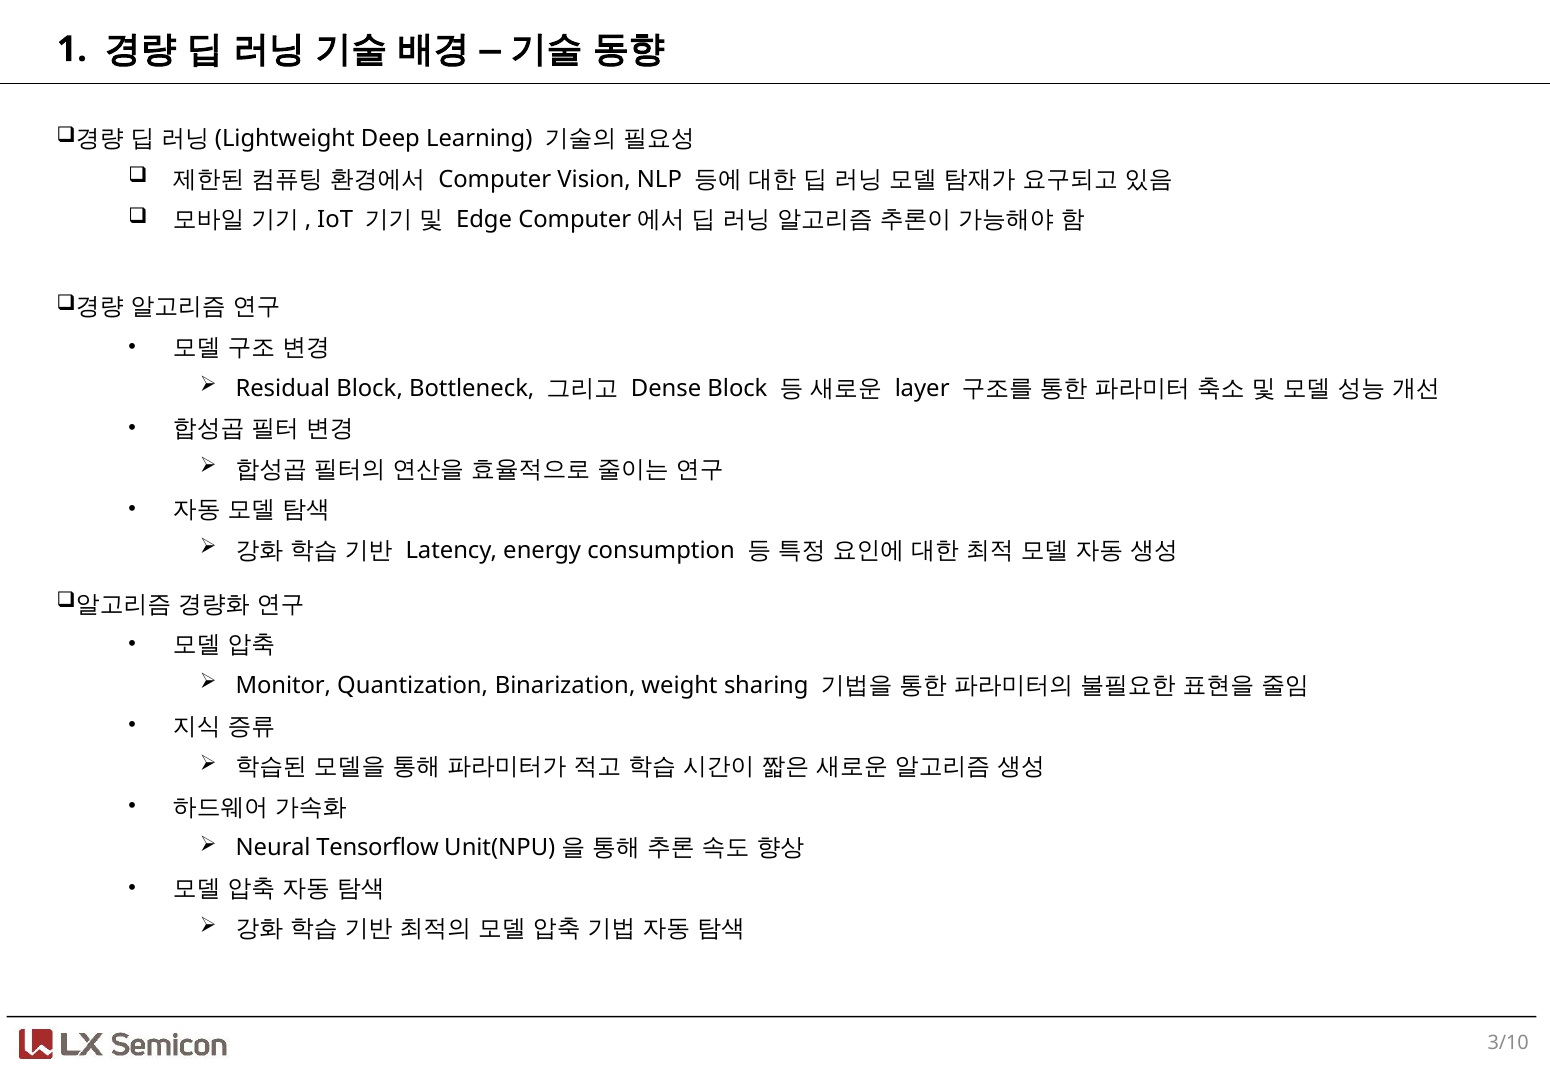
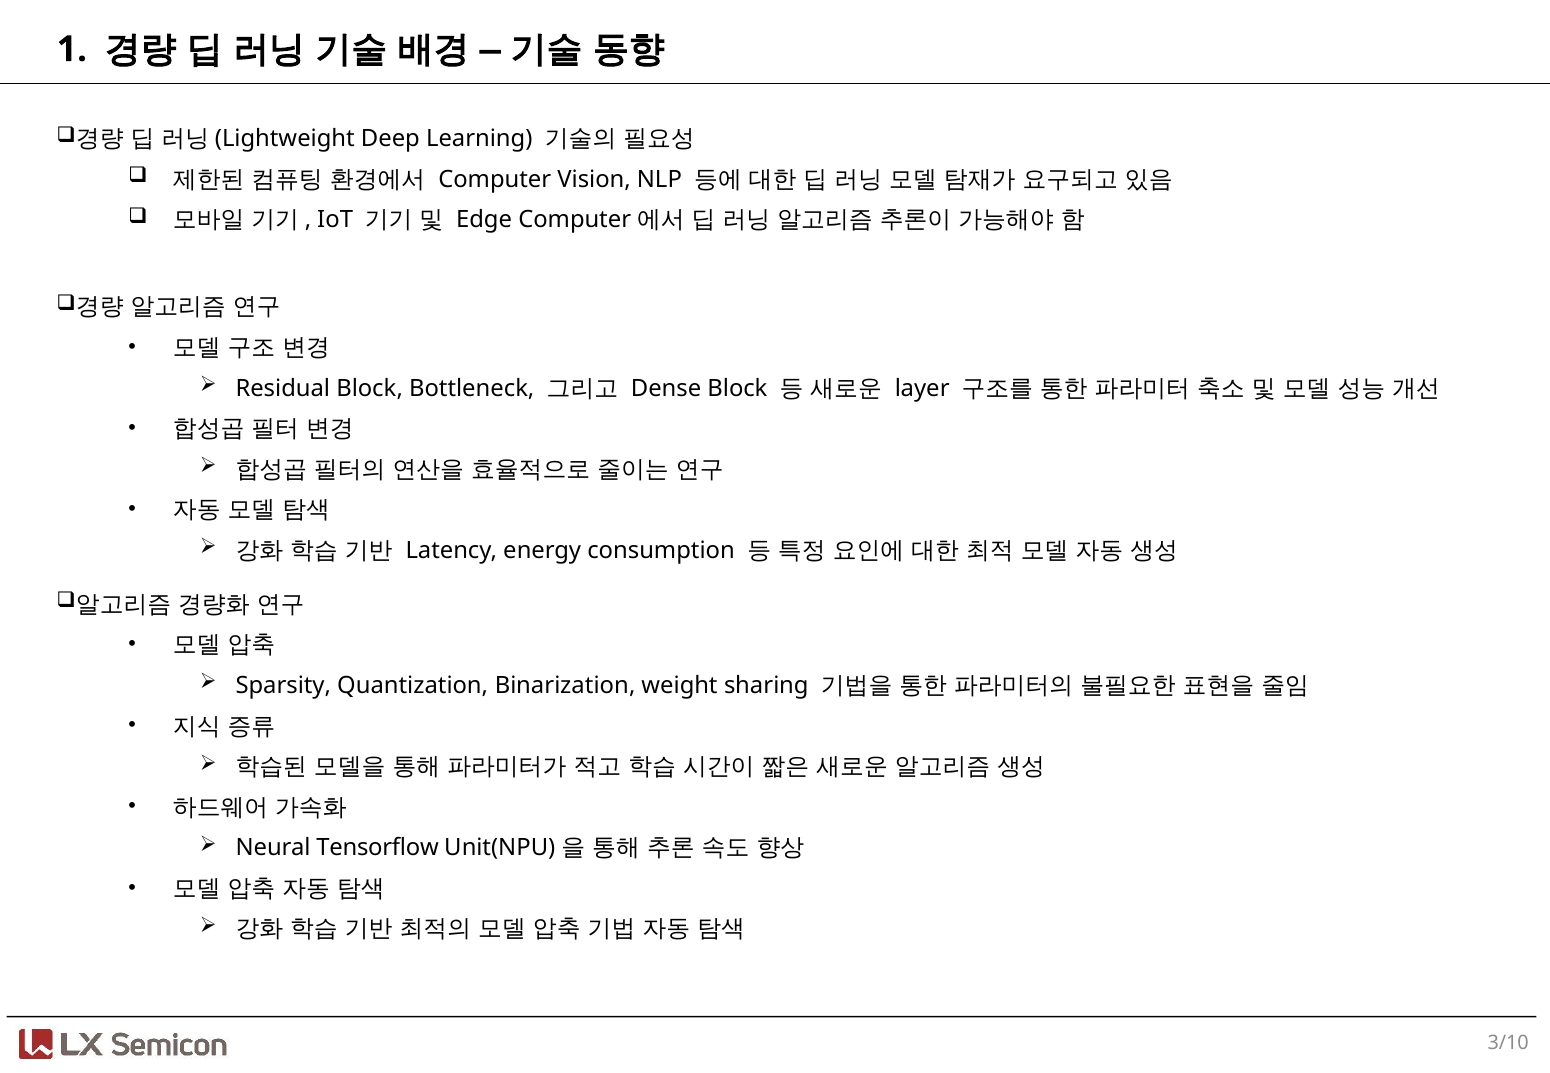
Monitor: Monitor -> Sparsity
